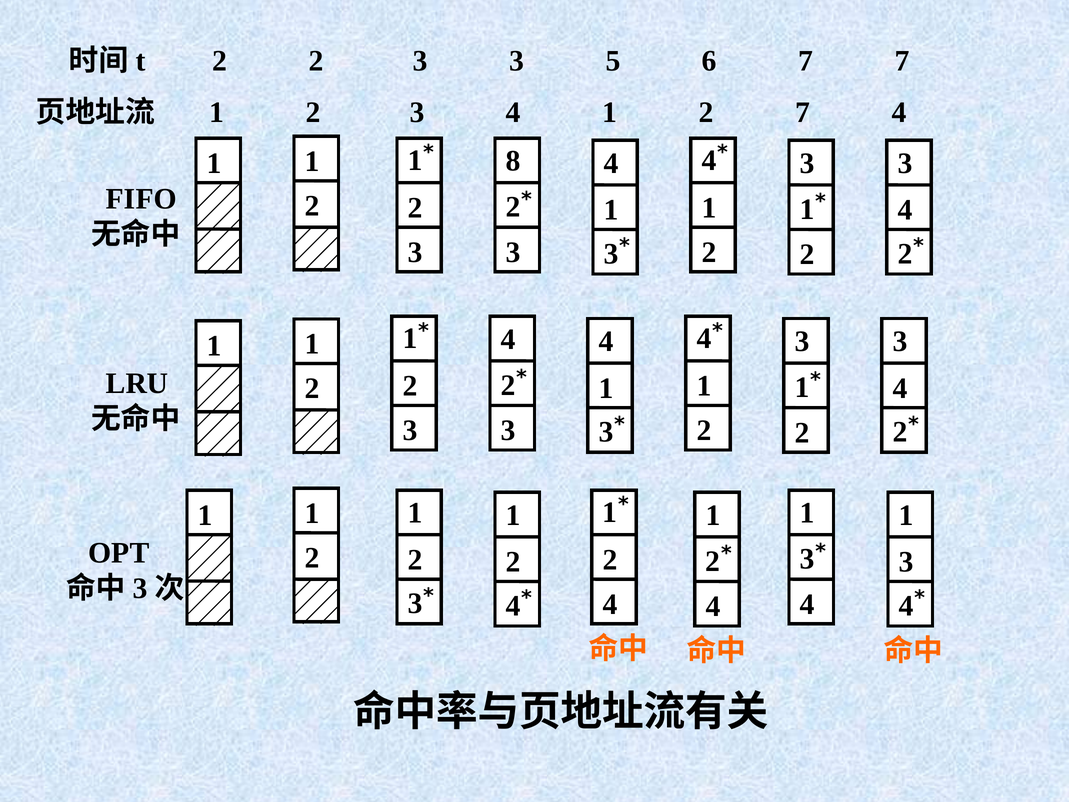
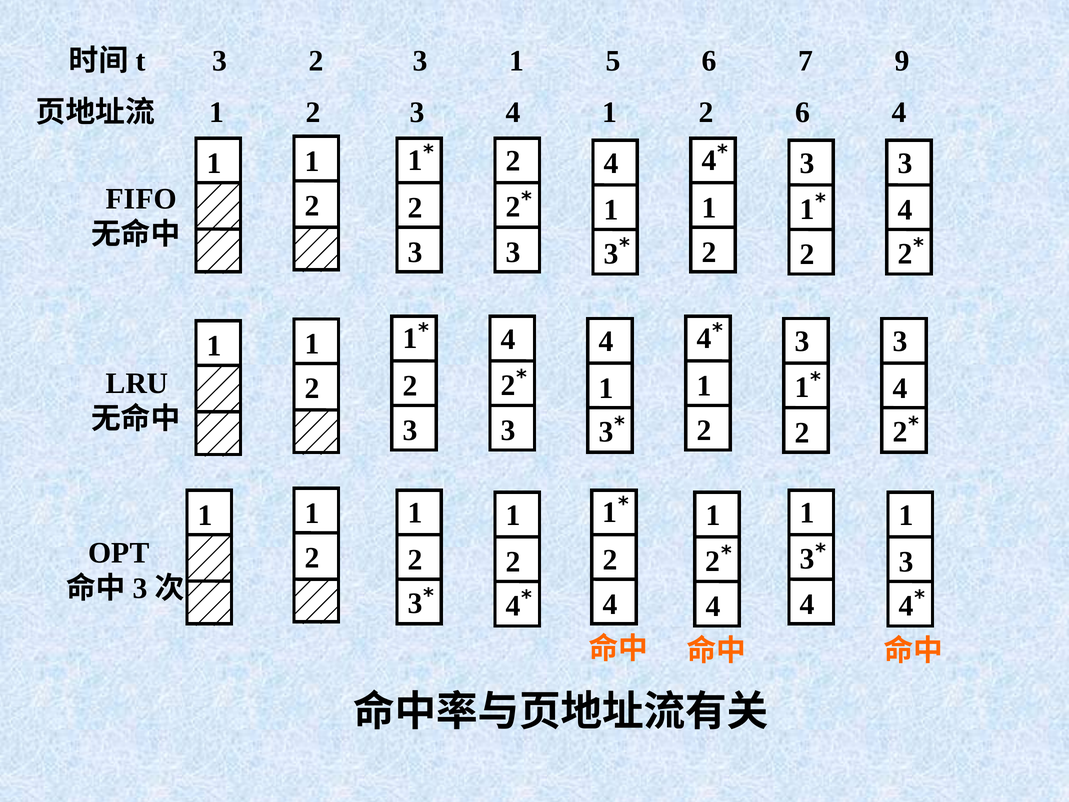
2 at (220, 61): 2 -> 3
3 at (517, 61): 3 -> 1
7 7: 7 -> 9
2 7: 7 -> 6
8 at (513, 161): 8 -> 2
